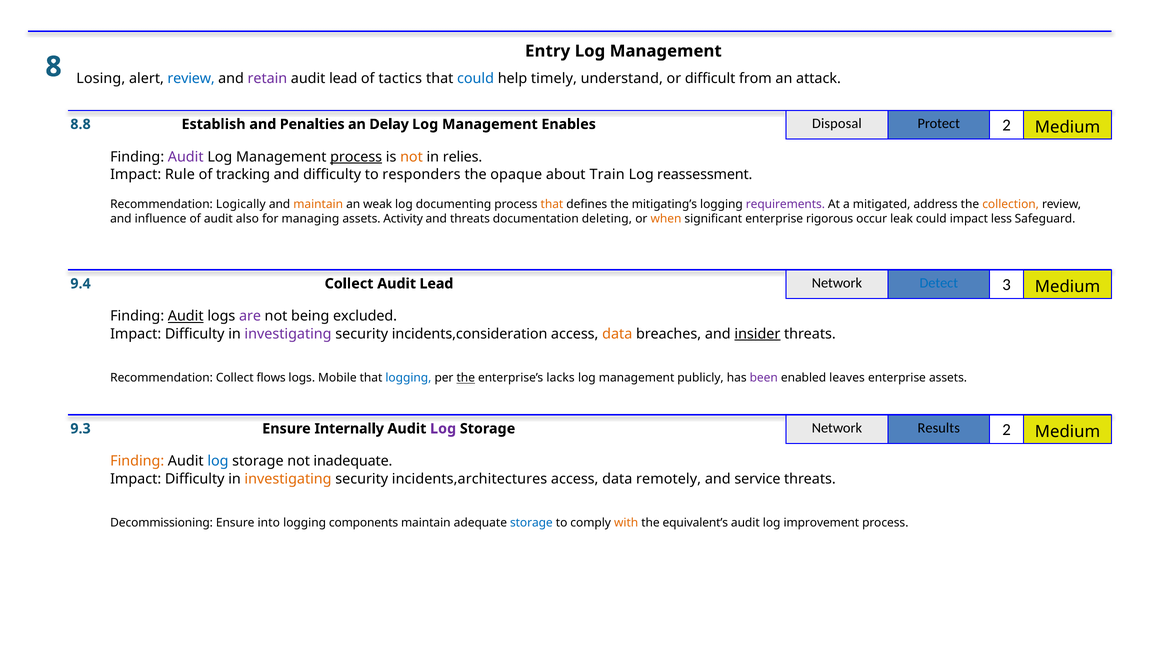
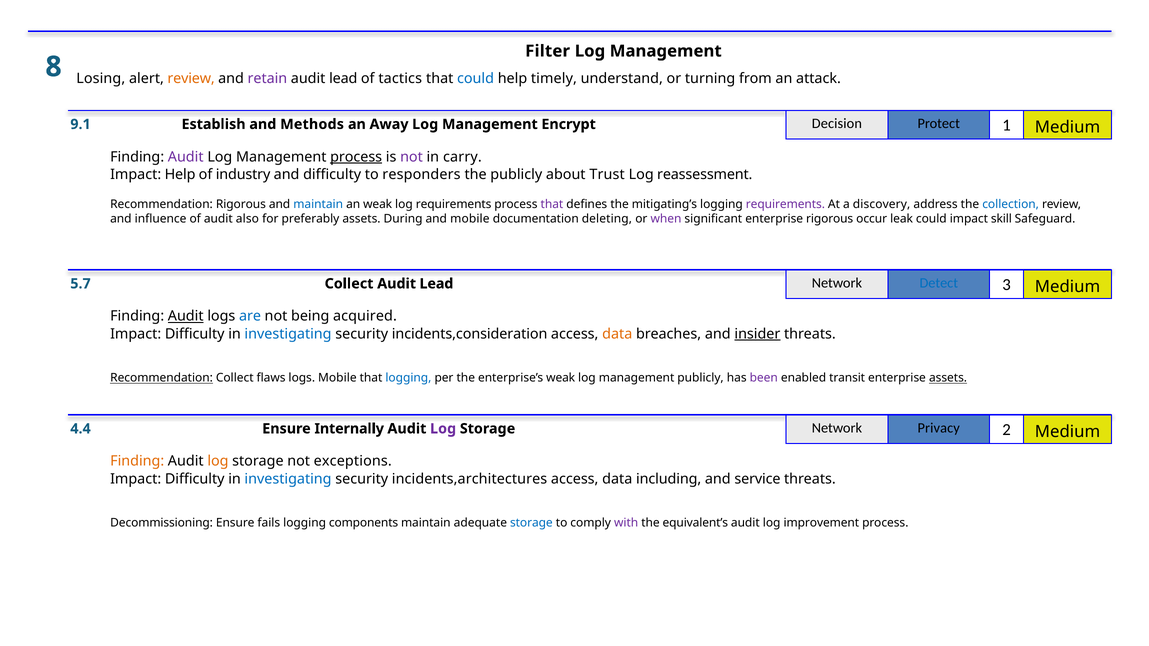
Entry: Entry -> Filter
review at (191, 79) colour: blue -> orange
difficult: difficult -> turning
Disposal: Disposal -> Decision
Protect 2: 2 -> 1
8.8: 8.8 -> 9.1
Penalties: Penalties -> Methods
Delay: Delay -> Away
Enables: Enables -> Encrypt
not at (411, 157) colour: orange -> purple
relies: relies -> carry
Impact Rule: Rule -> Help
tracking: tracking -> industry
the opaque: opaque -> publicly
Train: Train -> Trust
Recommendation Logically: Logically -> Rigorous
maintain at (318, 204) colour: orange -> blue
log documenting: documenting -> requirements
that at (552, 204) colour: orange -> purple
mitigated: mitigated -> discovery
collection colour: orange -> blue
managing: managing -> preferably
Activity: Activity -> During
and threats: threats -> mobile
when colour: orange -> purple
less: less -> skill
9.4: 9.4 -> 5.7
are colour: purple -> blue
excluded: excluded -> acquired
investigating at (288, 334) colour: purple -> blue
Recommendation at (162, 378) underline: none -> present
flows: flows -> flaws
the at (466, 378) underline: present -> none
enterprise’s lacks: lacks -> weak
leaves: leaves -> transit
assets at (948, 378) underline: none -> present
Results: Results -> Privacy
9.3: 9.3 -> 4.4
log at (218, 461) colour: blue -> orange
inadequate: inadequate -> exceptions
investigating at (288, 479) colour: orange -> blue
remotely: remotely -> including
into: into -> fails
with colour: orange -> purple
